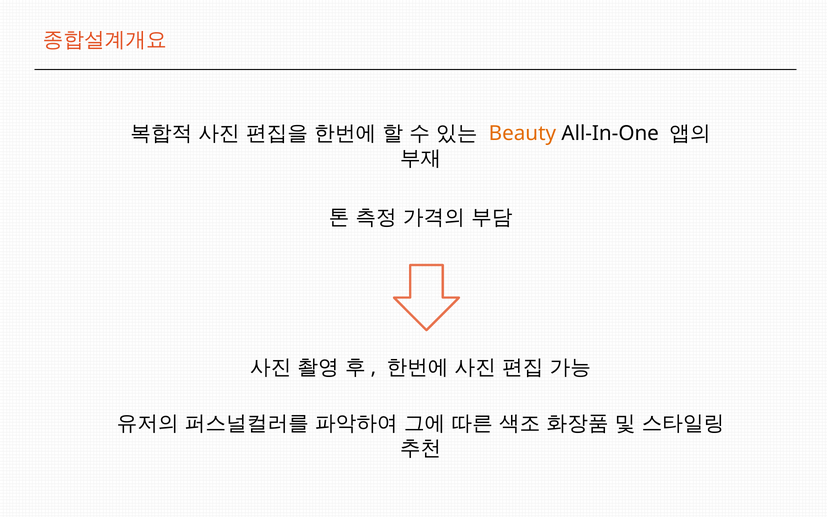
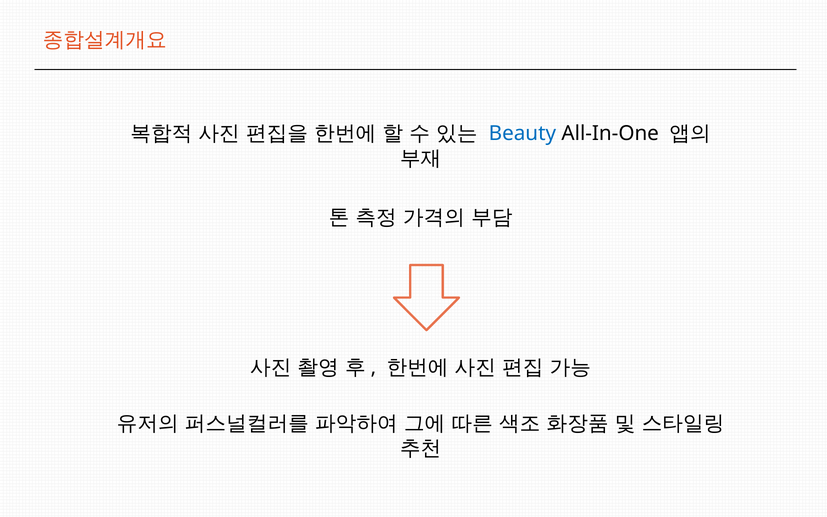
Beauty colour: orange -> blue
